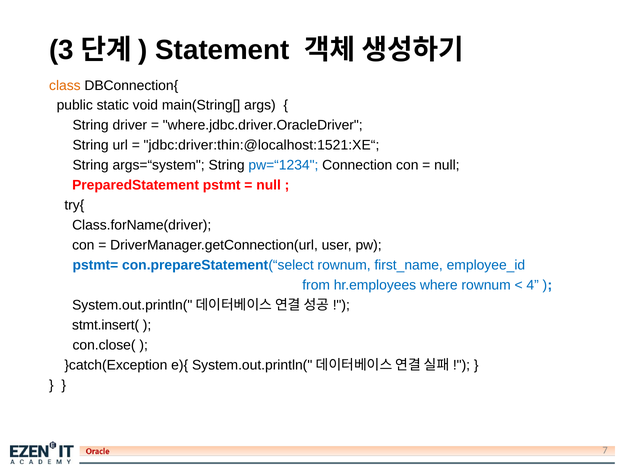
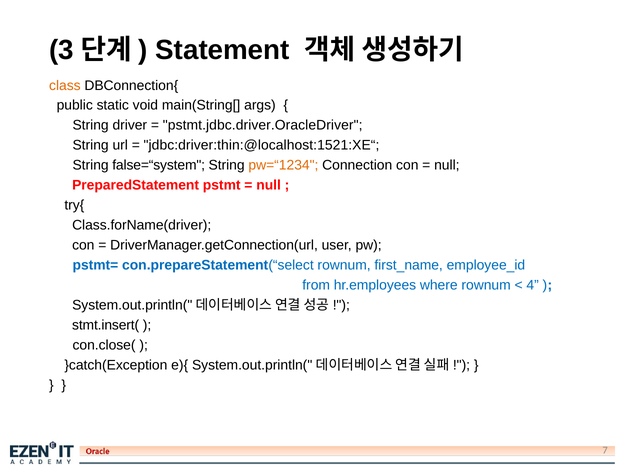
where.jdbc.driver.OracleDriver: where.jdbc.driver.OracleDriver -> pstmt.jdbc.driver.OracleDriver
args=“system: args=“system -> false=“system
pw=“1234 colour: blue -> orange
